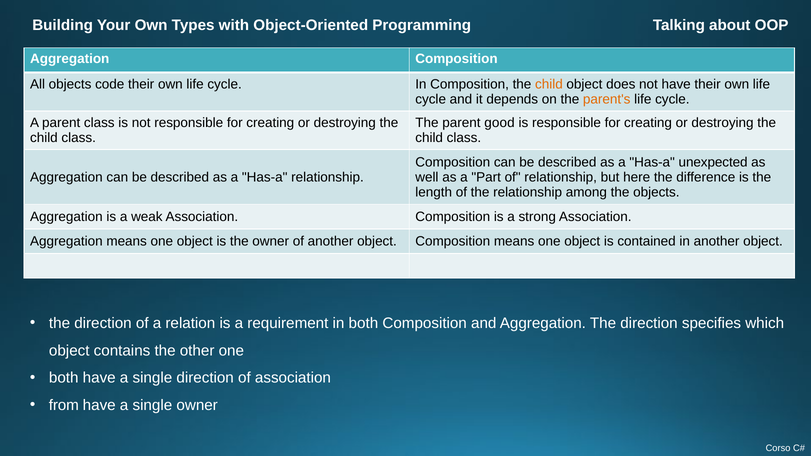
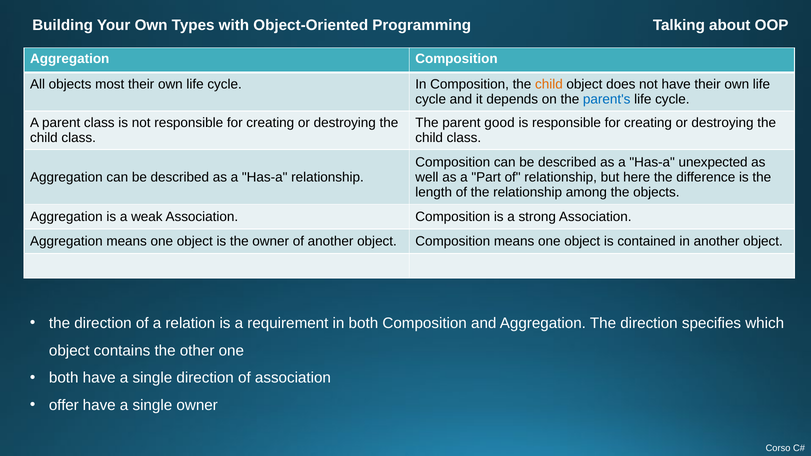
code: code -> most
parent's colour: orange -> blue
from: from -> offer
